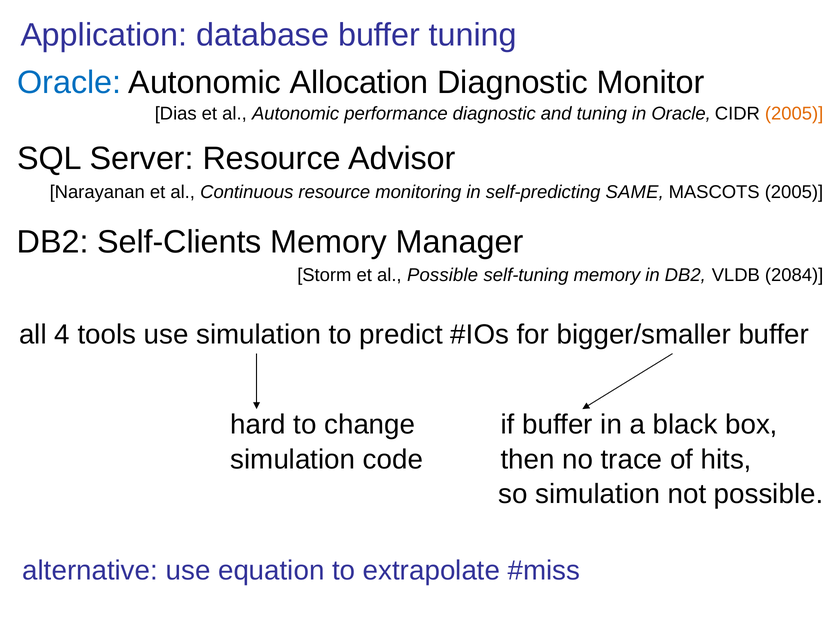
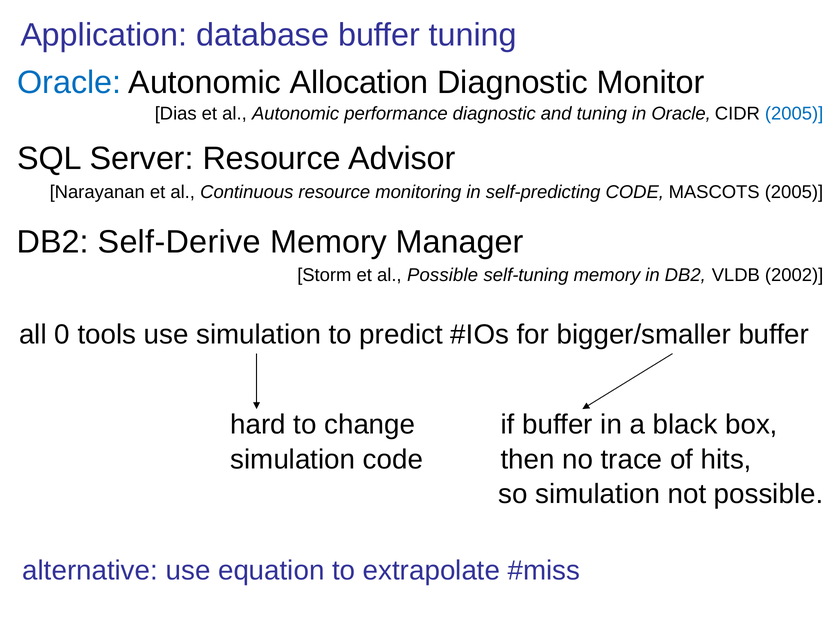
2005 at (794, 114) colour: orange -> blue
self-predicting SAME: SAME -> CODE
Self-Clients: Self-Clients -> Self-Derive
2084: 2084 -> 2002
4: 4 -> 0
